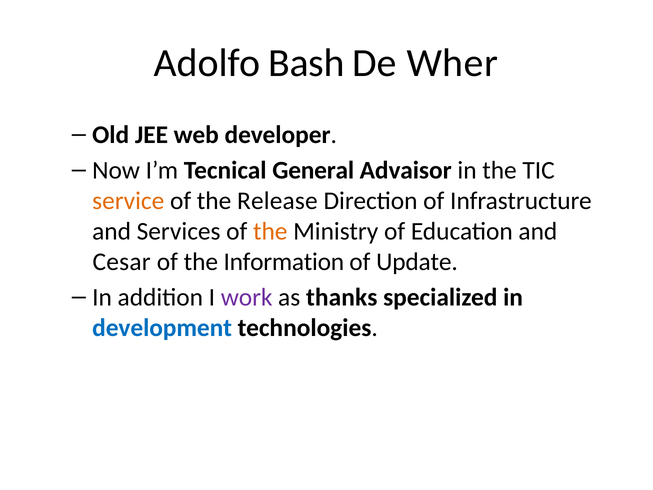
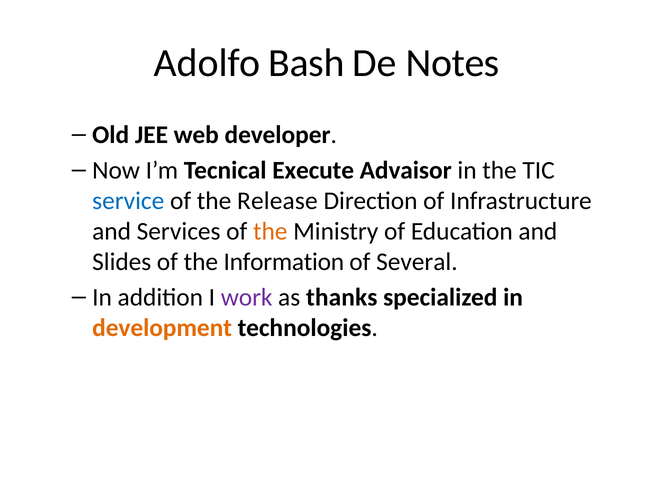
Wher: Wher -> Notes
General: General -> Execute
service colour: orange -> blue
Cesar: Cesar -> Slides
Update: Update -> Several
development colour: blue -> orange
